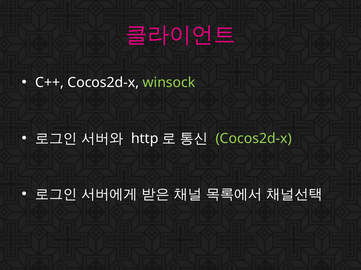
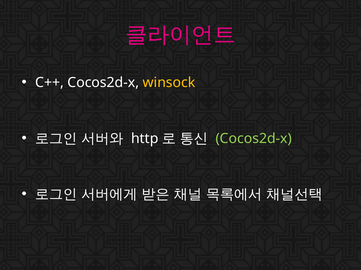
winsock colour: light green -> yellow
